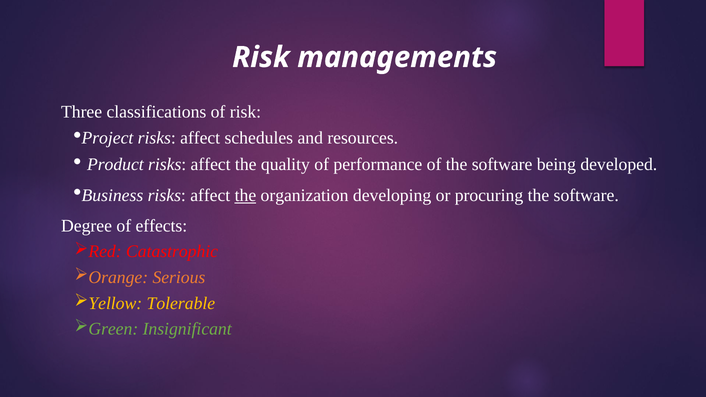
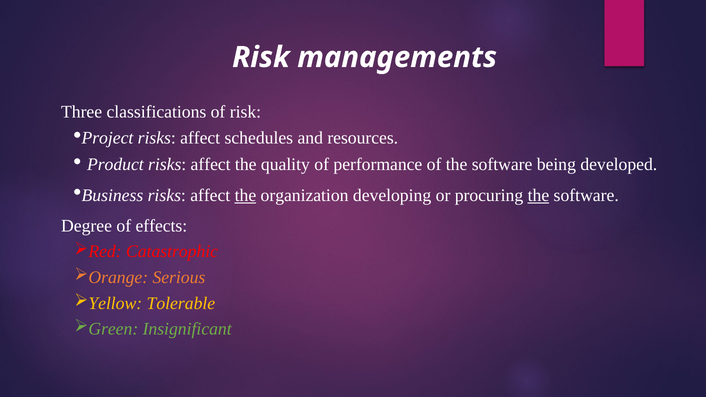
the at (538, 196) underline: none -> present
